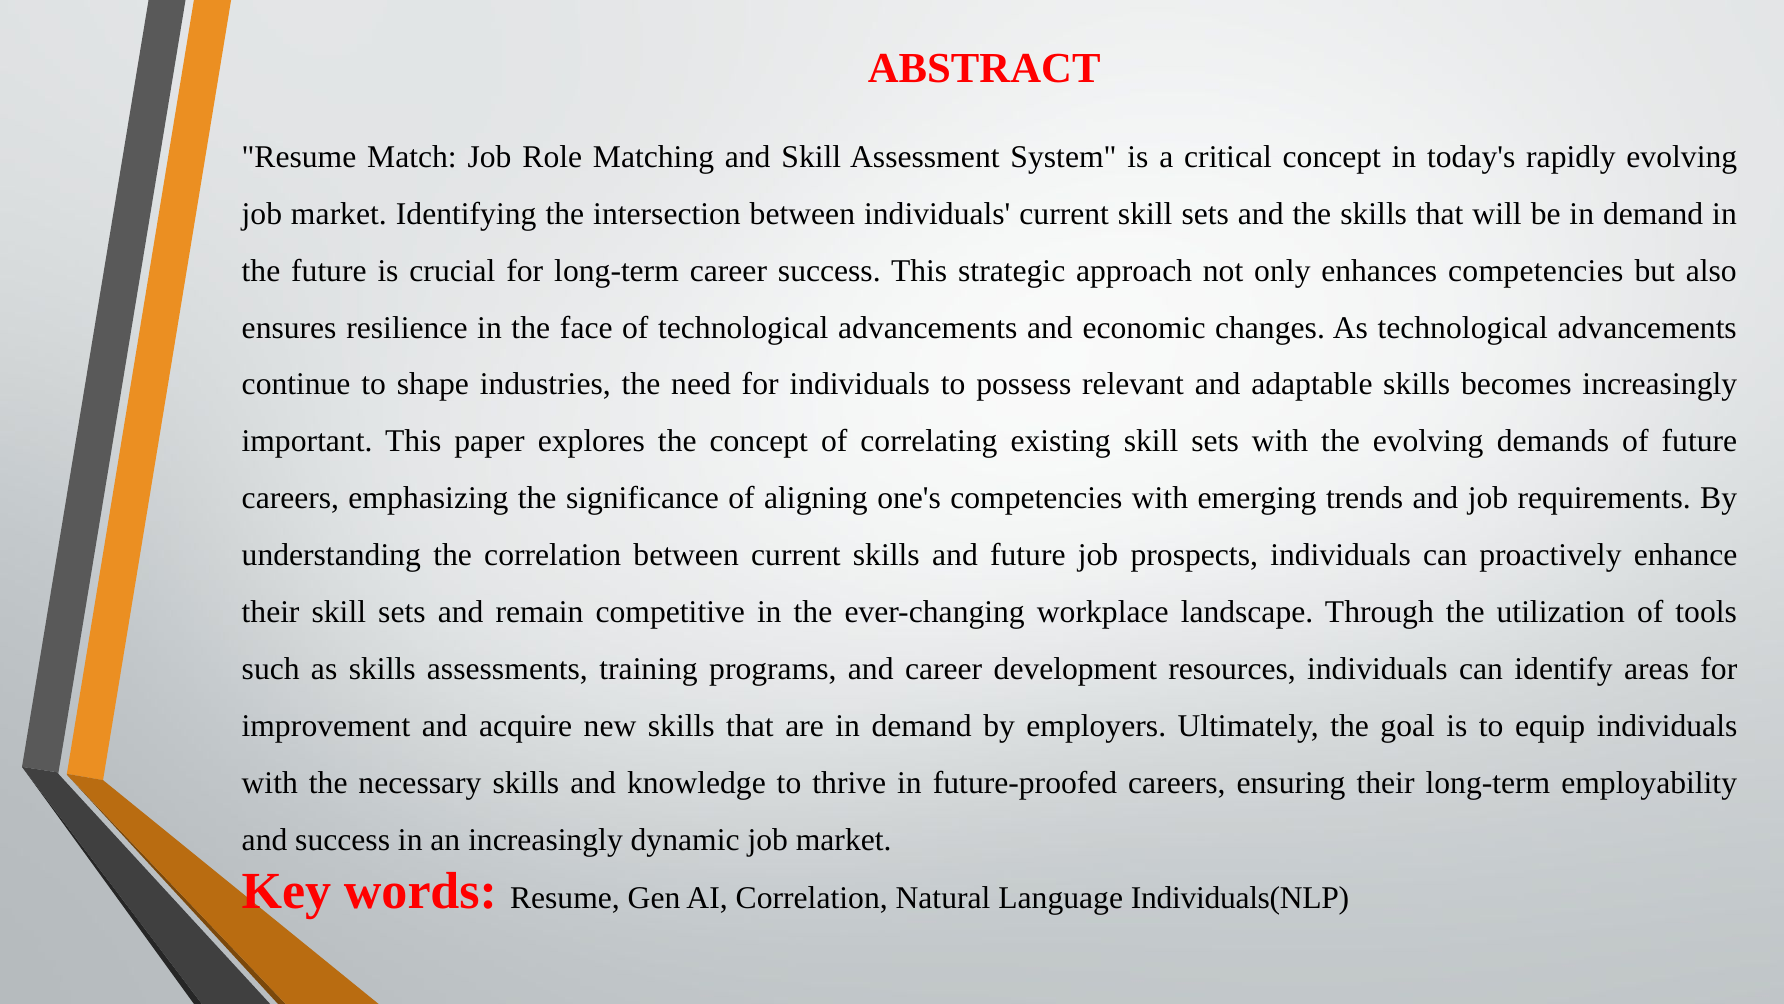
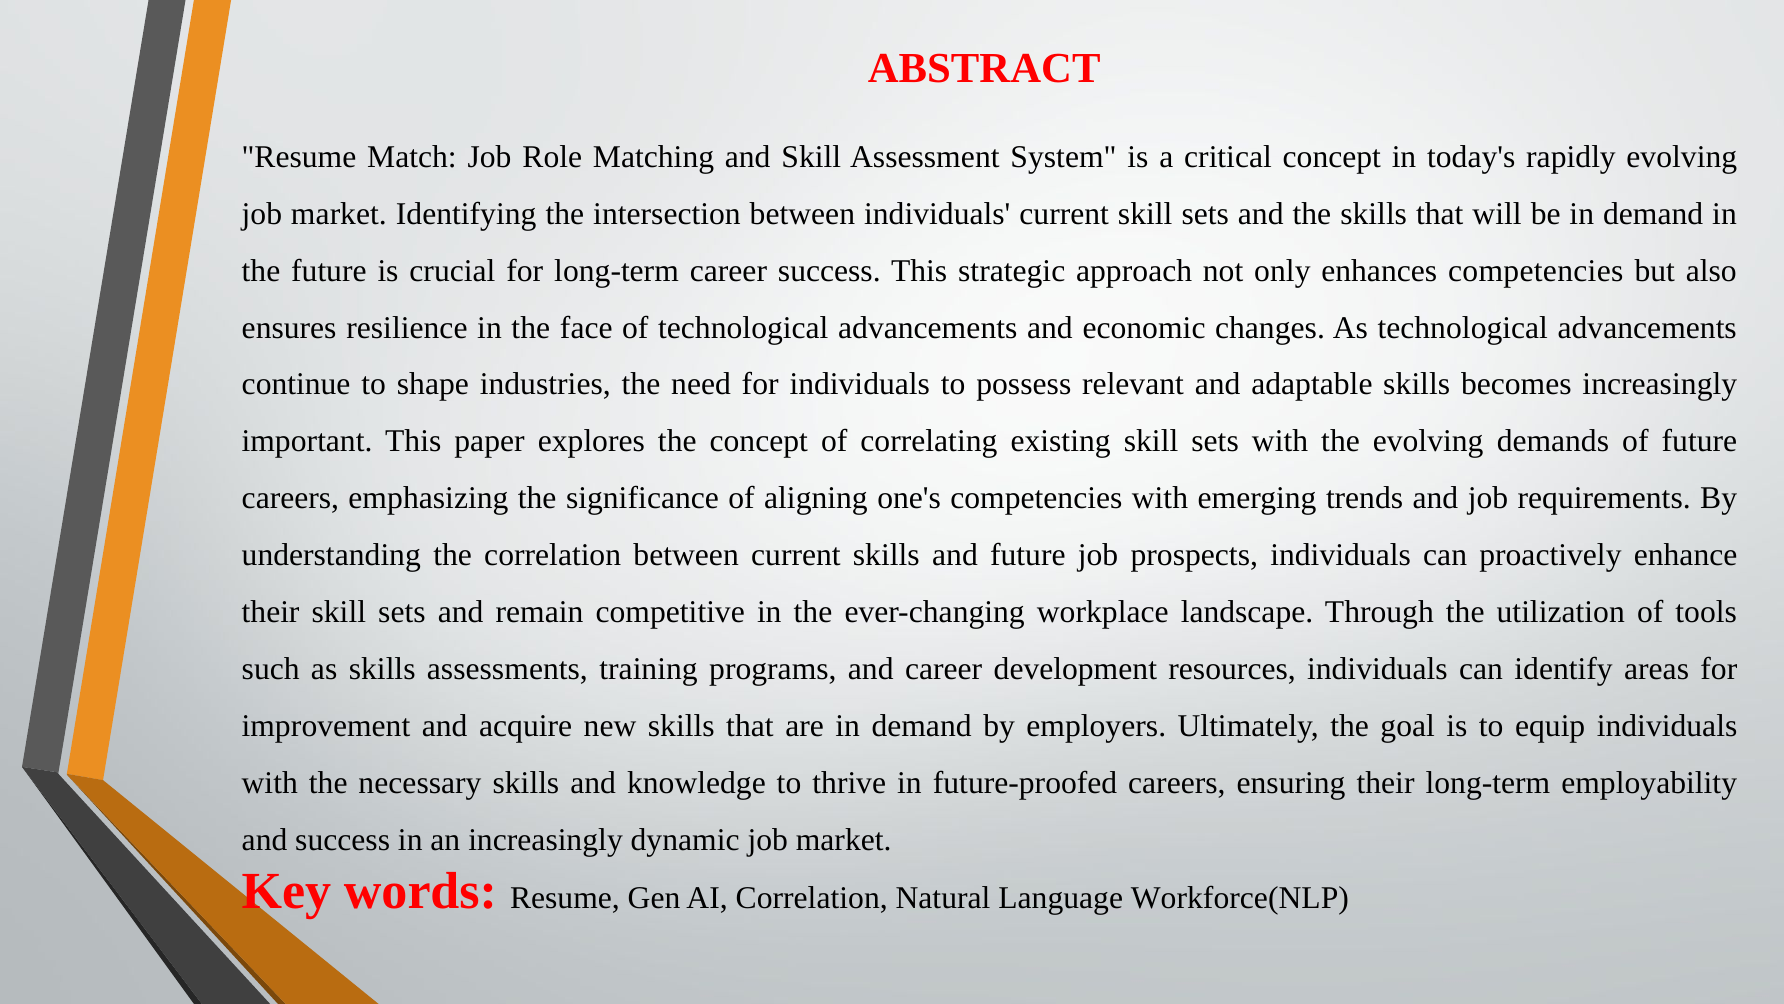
Individuals(NLP: Individuals(NLP -> Workforce(NLP
